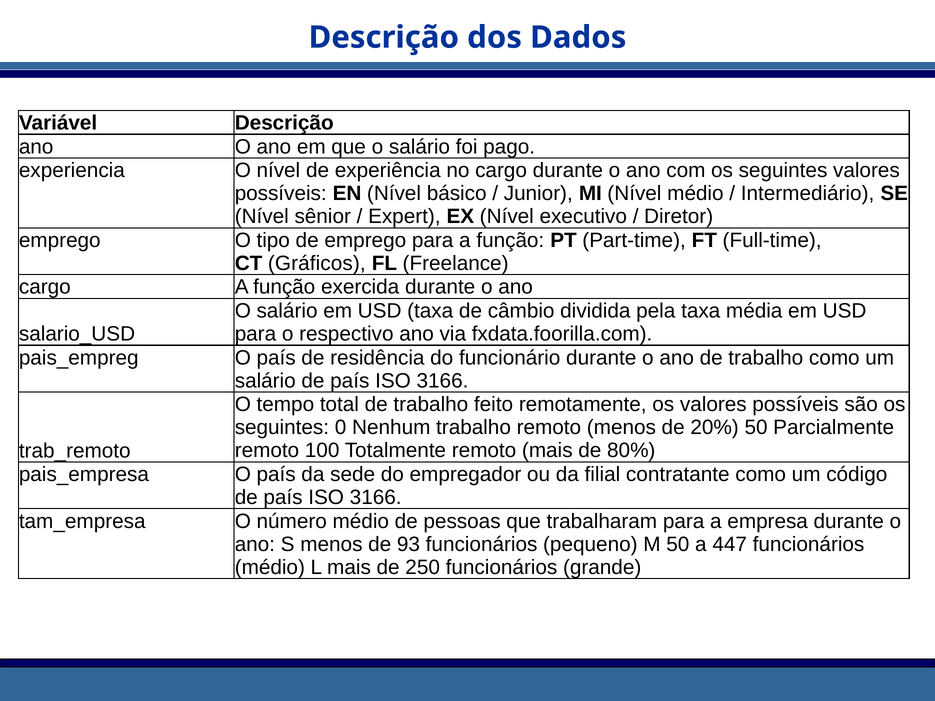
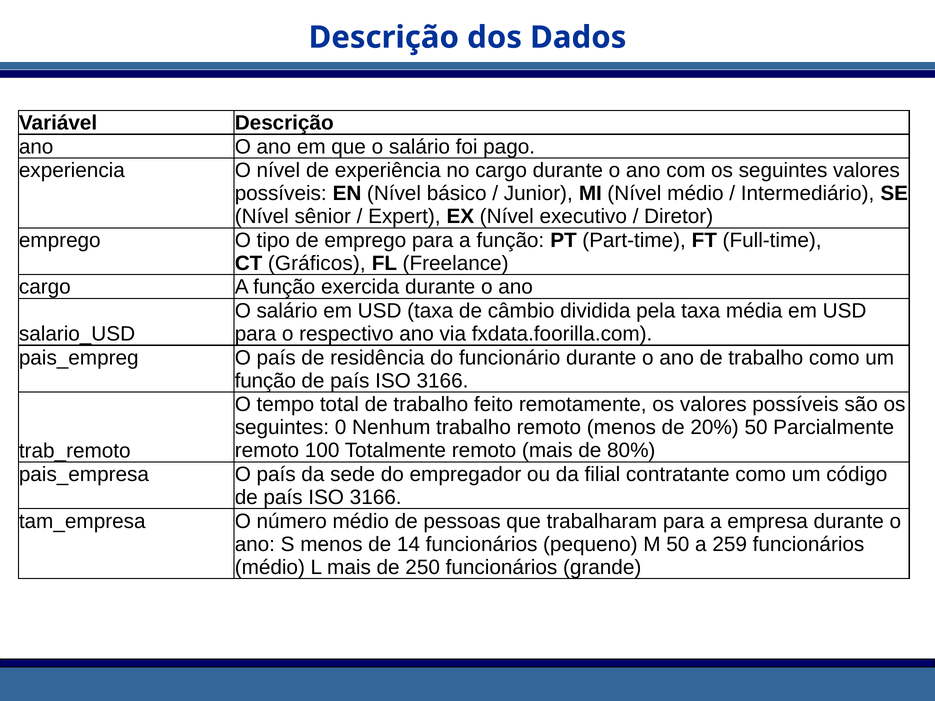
salário at (265, 381): salário -> função
93: 93 -> 14
447: 447 -> 259
